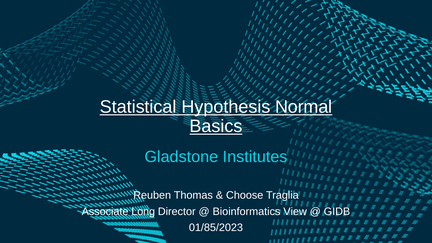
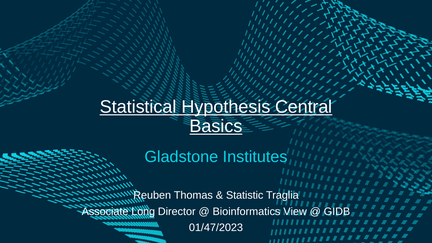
Normal: Normal -> Central
Choose: Choose -> Statistic
01/85/2023: 01/85/2023 -> 01/47/2023
